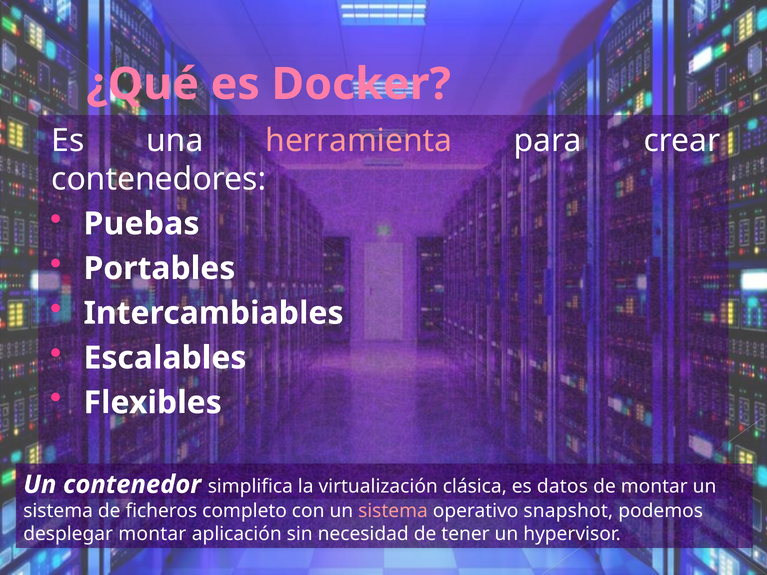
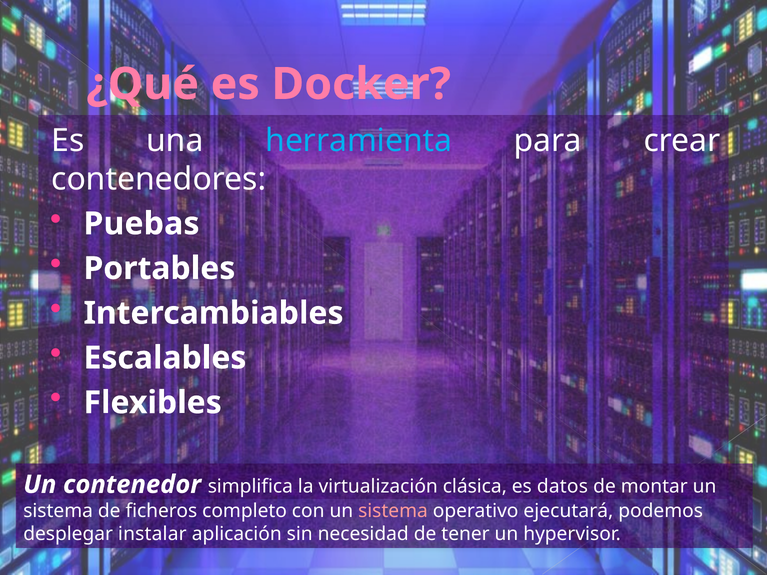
herramienta colour: pink -> light blue
snapshot: snapshot -> ejecutará
desplegar montar: montar -> instalar
